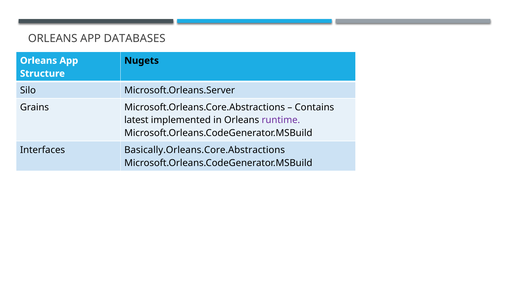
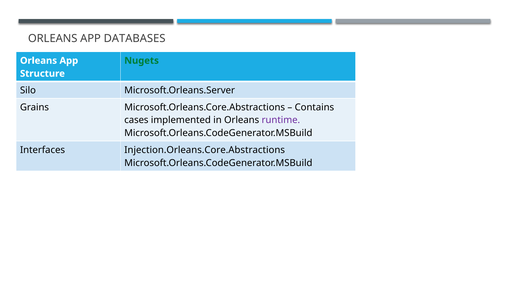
Nugets colour: black -> green
latest: latest -> cases
Basically.Orleans.Core.Abstractions: Basically.Orleans.Core.Abstractions -> Injection.Orleans.Core.Abstractions
